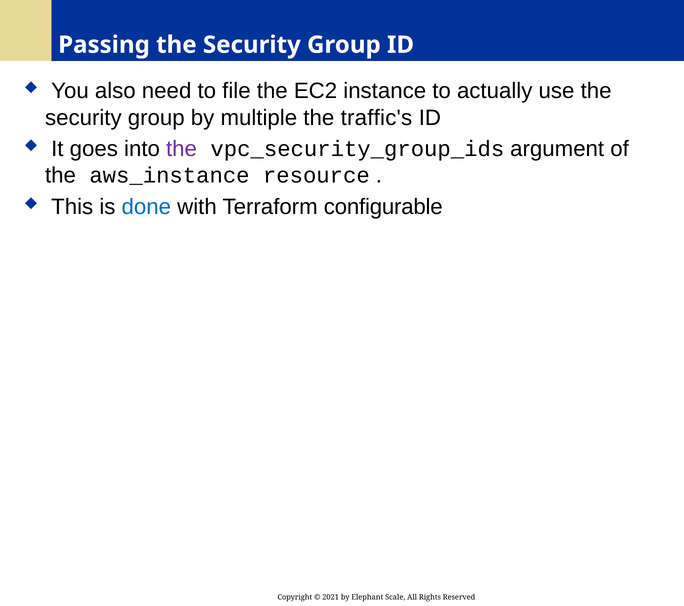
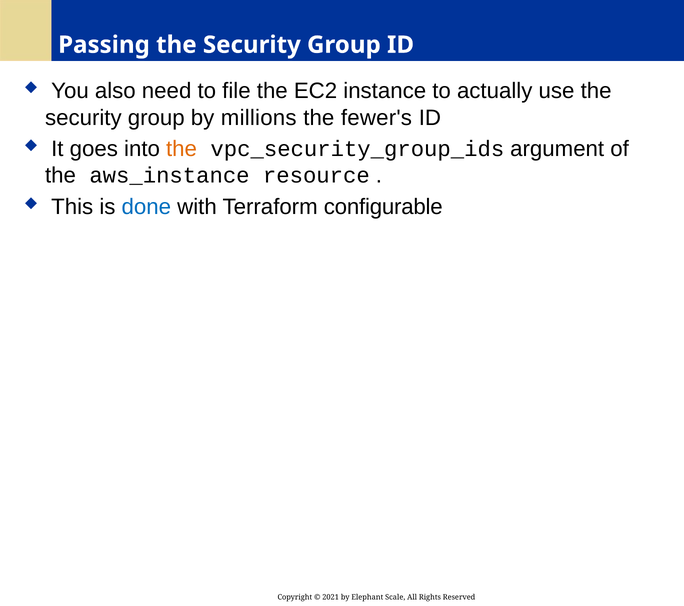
multiple: multiple -> millions
traffic's: traffic's -> fewer's
the at (182, 149) colour: purple -> orange
